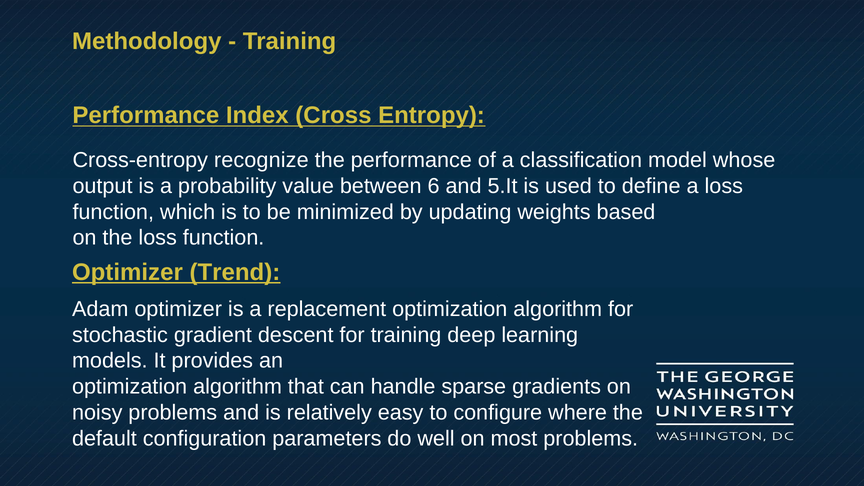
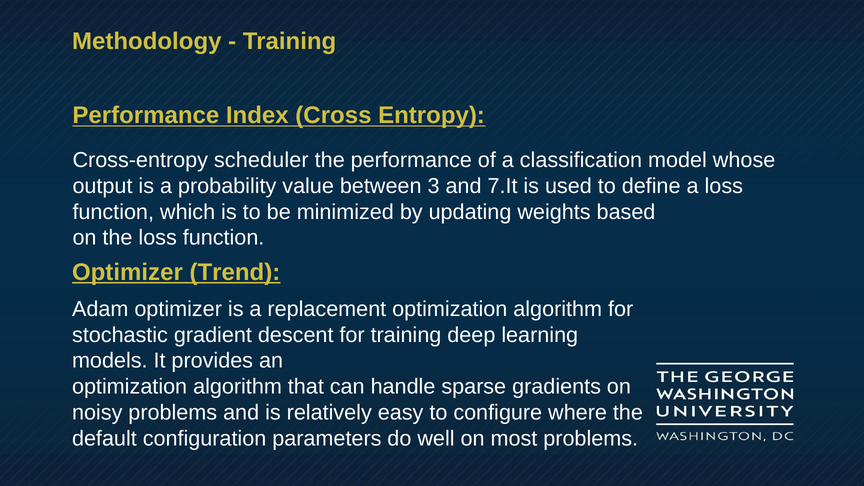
recognize: recognize -> scheduler
6: 6 -> 3
5.It: 5.It -> 7.It
